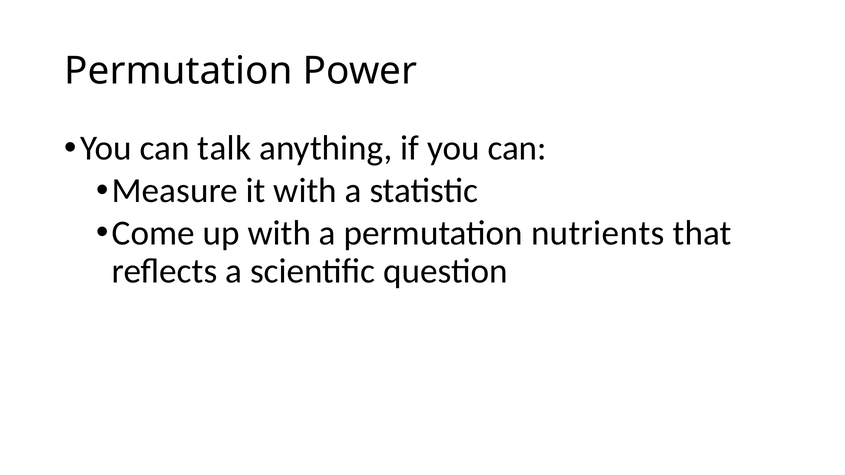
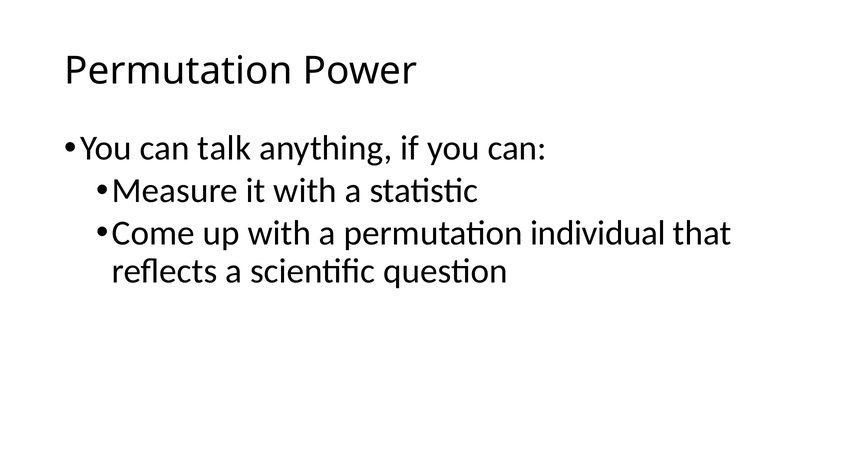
nutrients: nutrients -> individual
